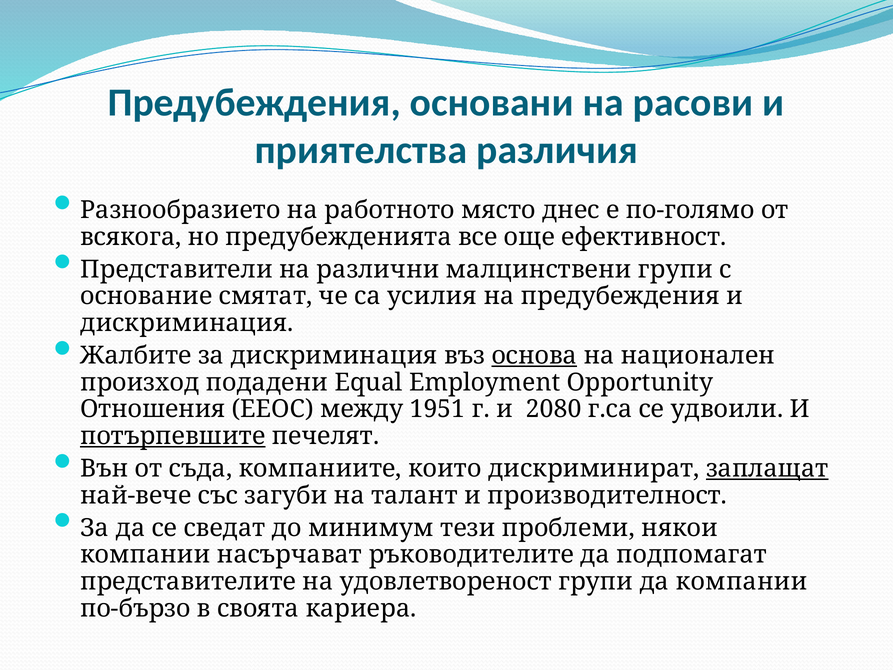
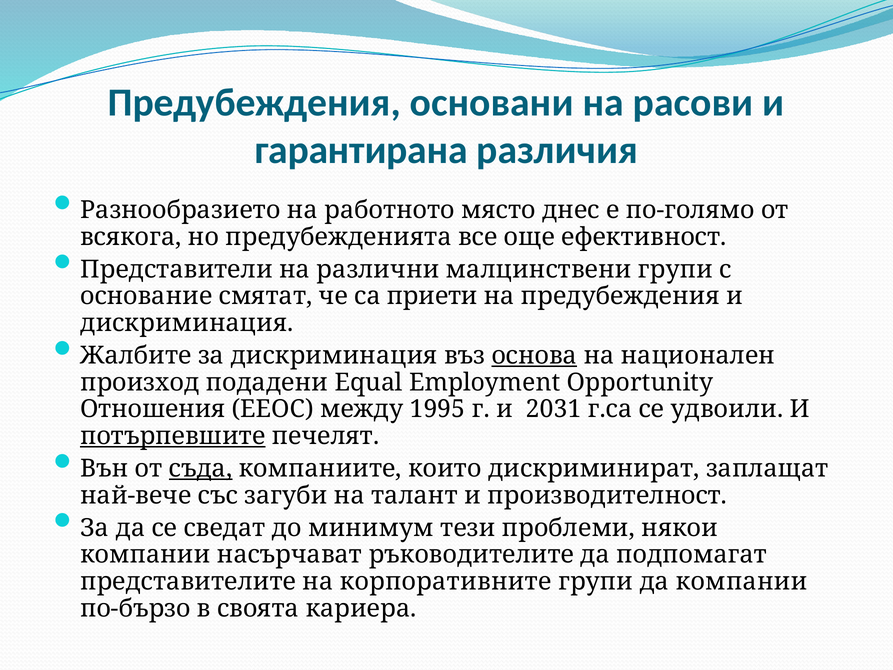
приятелства: приятелства -> гарантирана
усилия: усилия -> приети
1951: 1951 -> 1995
2080: 2080 -> 2031
съда underline: none -> present
заплащат underline: present -> none
удовлетвореност: удовлетвореност -> корпоративните
